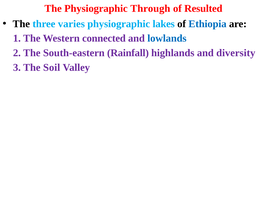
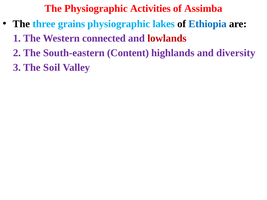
Through: Through -> Activities
Resulted: Resulted -> Assimba
varies: varies -> grains
lowlands colour: blue -> red
Rainfall: Rainfall -> Content
